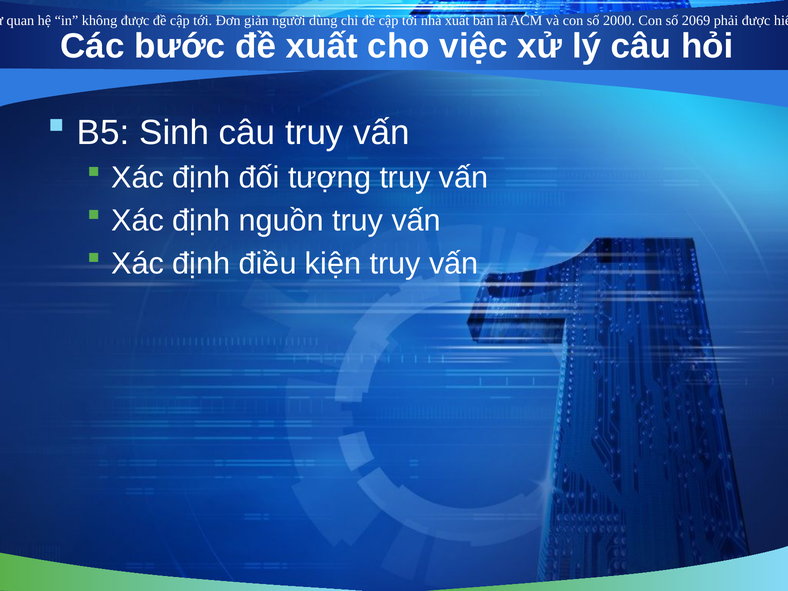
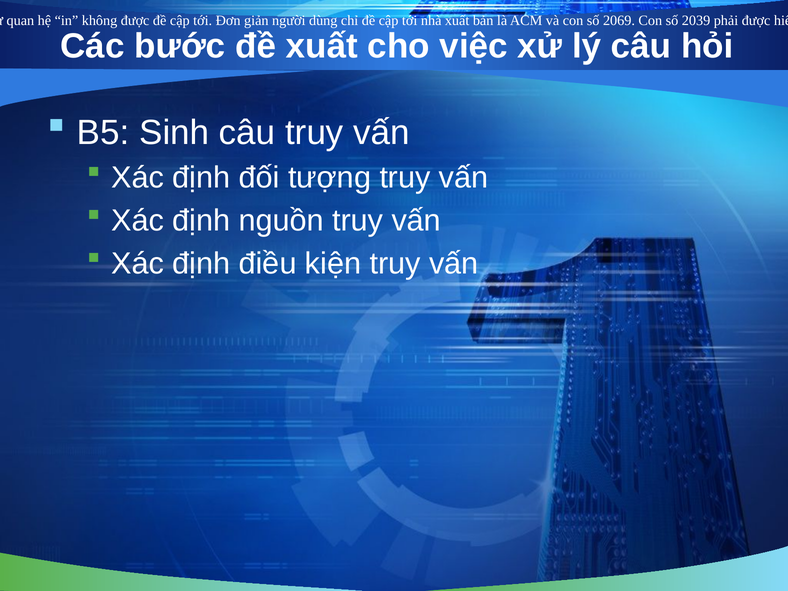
2000: 2000 -> 2069
2069: 2069 -> 2039
